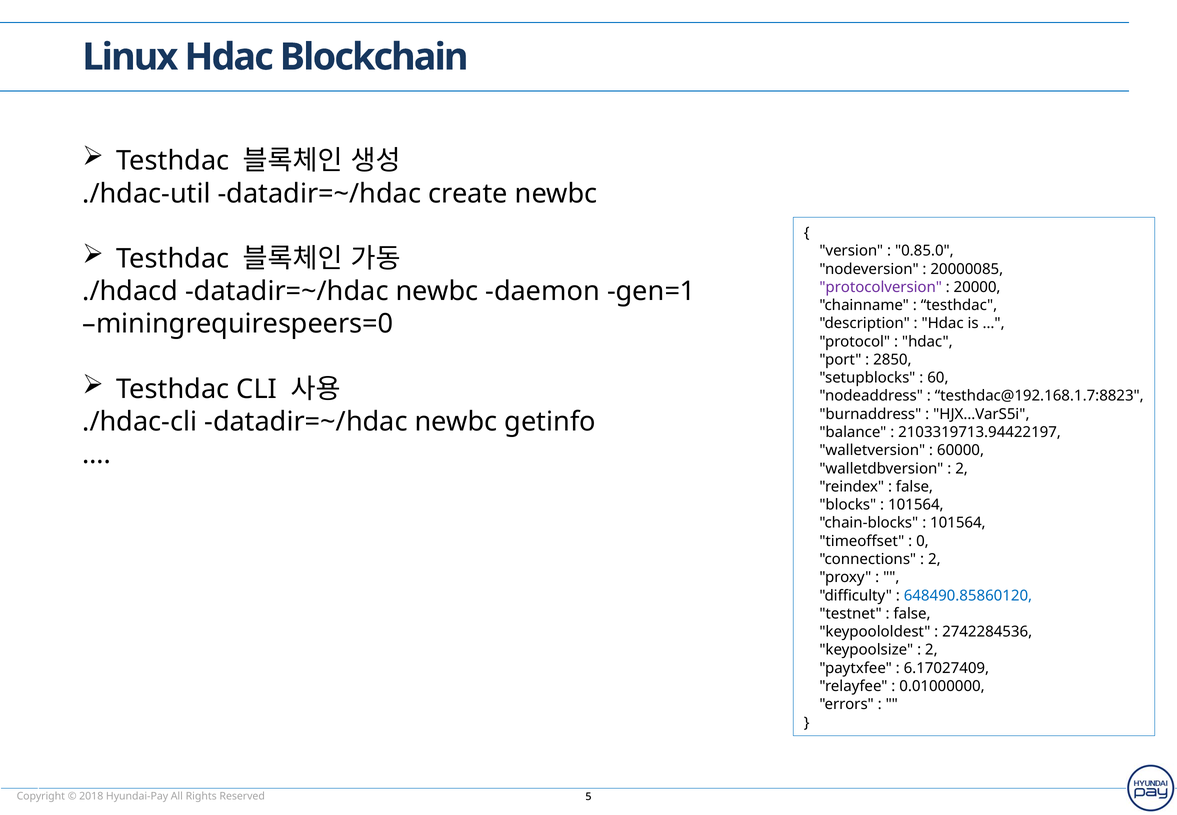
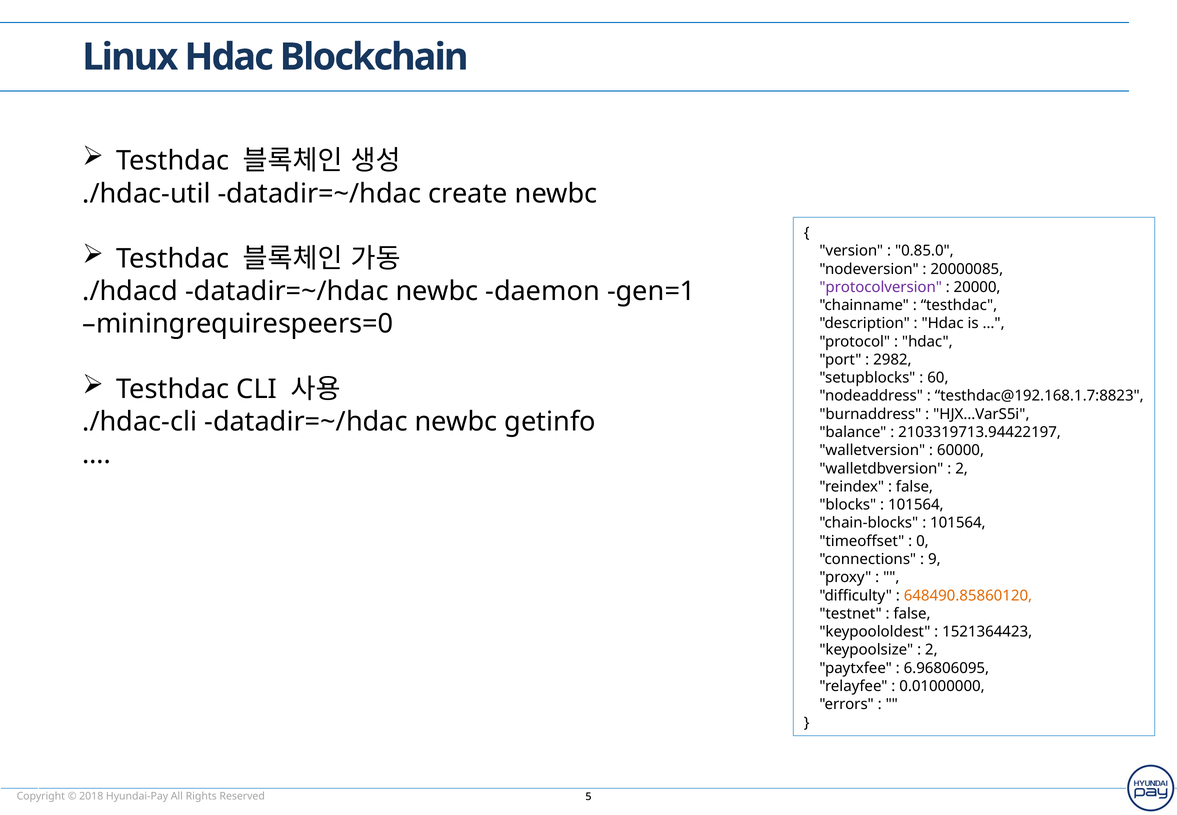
2850: 2850 -> 2982
2 at (934, 559): 2 -> 9
648490.85860120 colour: blue -> orange
2742284536: 2742284536 -> 1521364423
6.17027409: 6.17027409 -> 6.96806095
